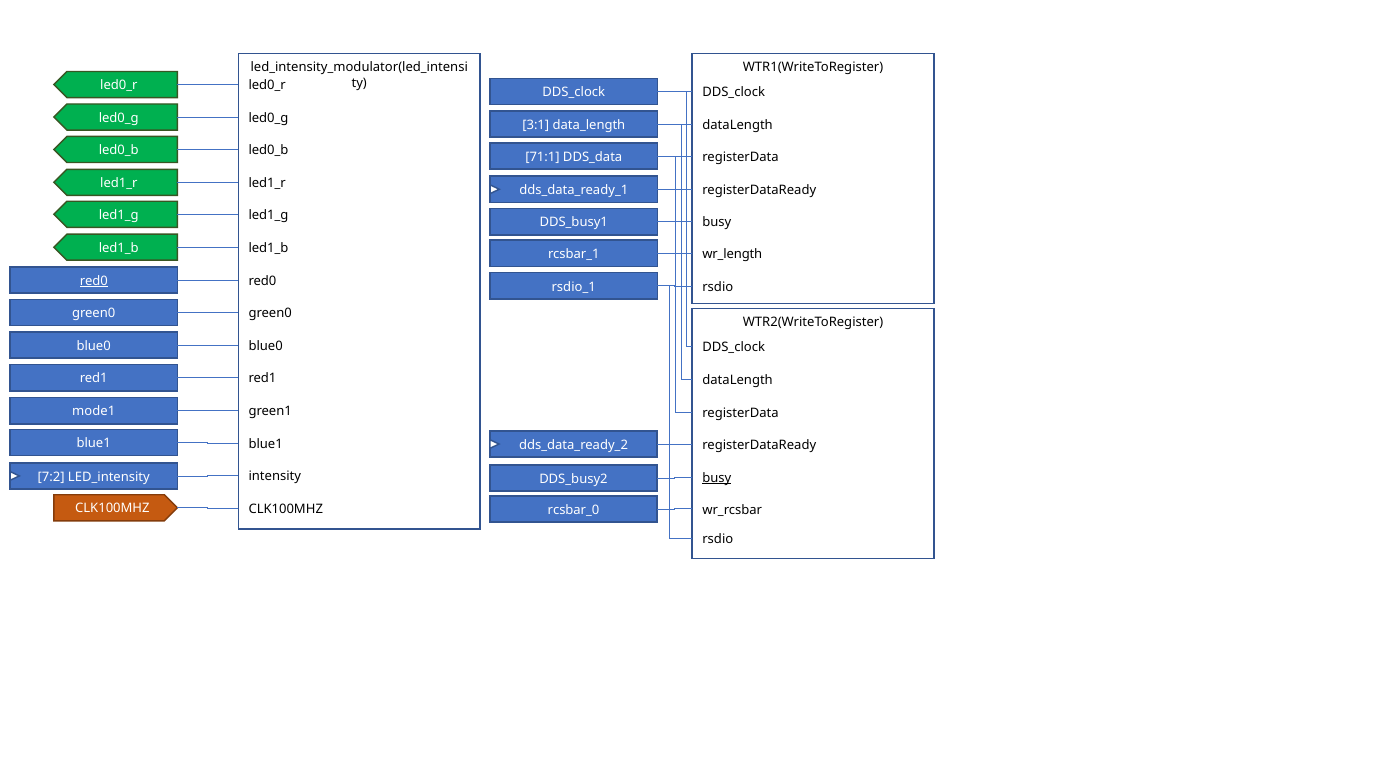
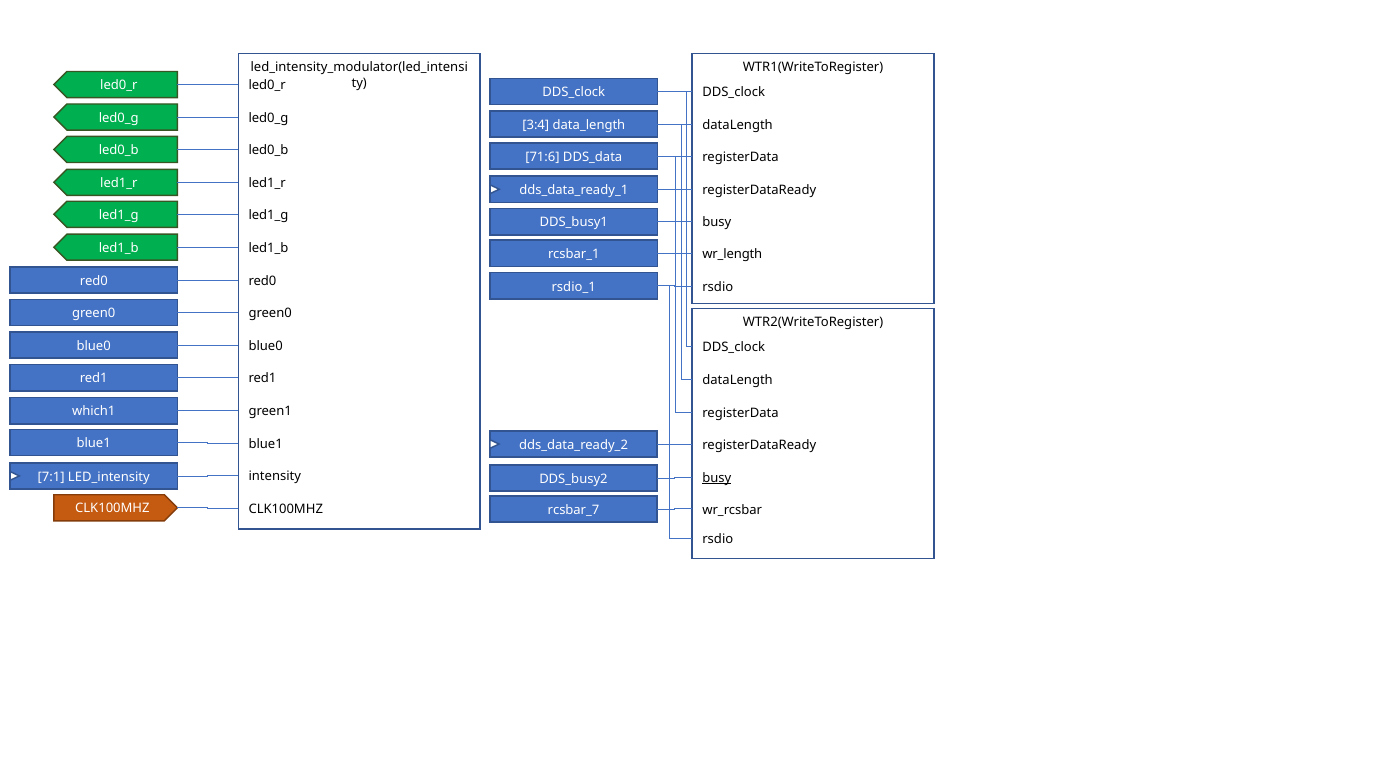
3:1: 3:1 -> 3:4
71:1: 71:1 -> 71:6
red0 at (94, 281) underline: present -> none
mode1: mode1 -> which1
7:2: 7:2 -> 7:1
rcsbar_0: rcsbar_0 -> rcsbar_7
